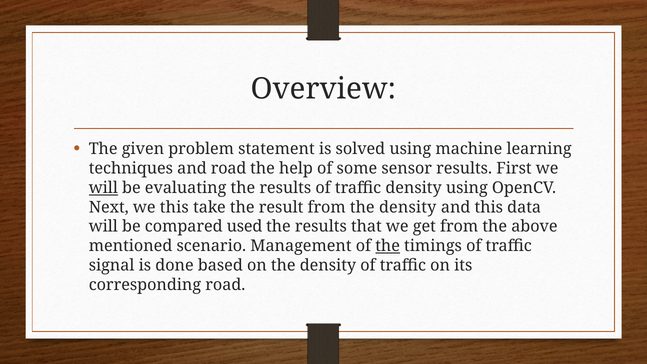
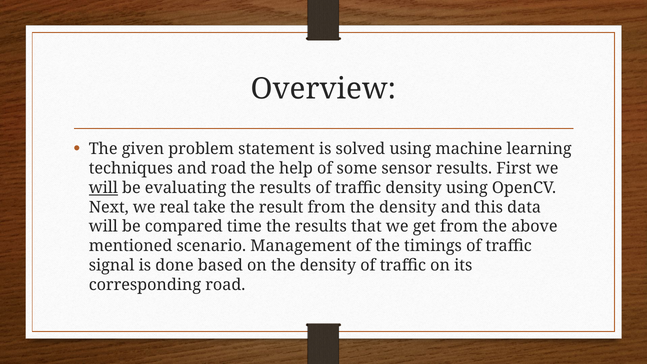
we this: this -> real
used: used -> time
the at (388, 246) underline: present -> none
